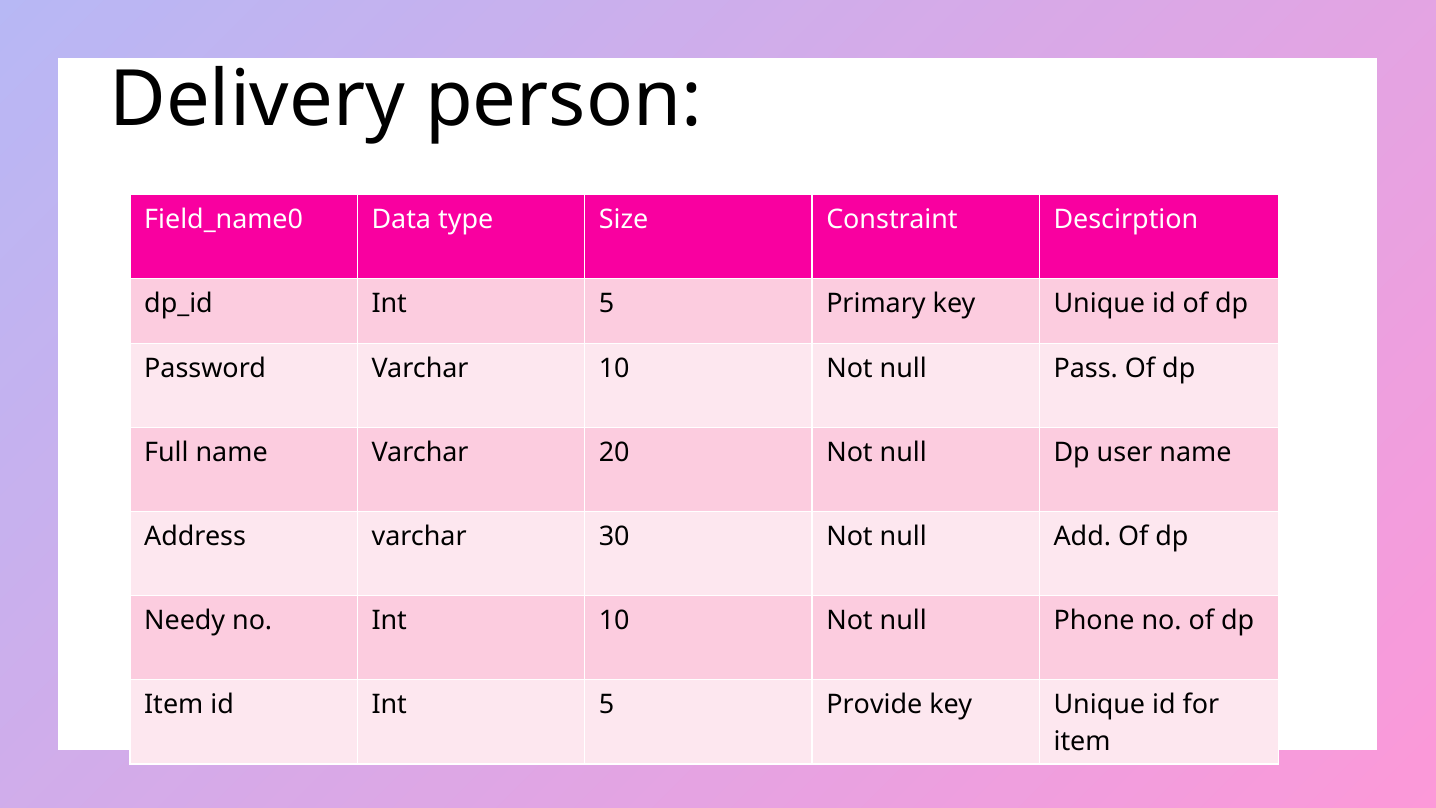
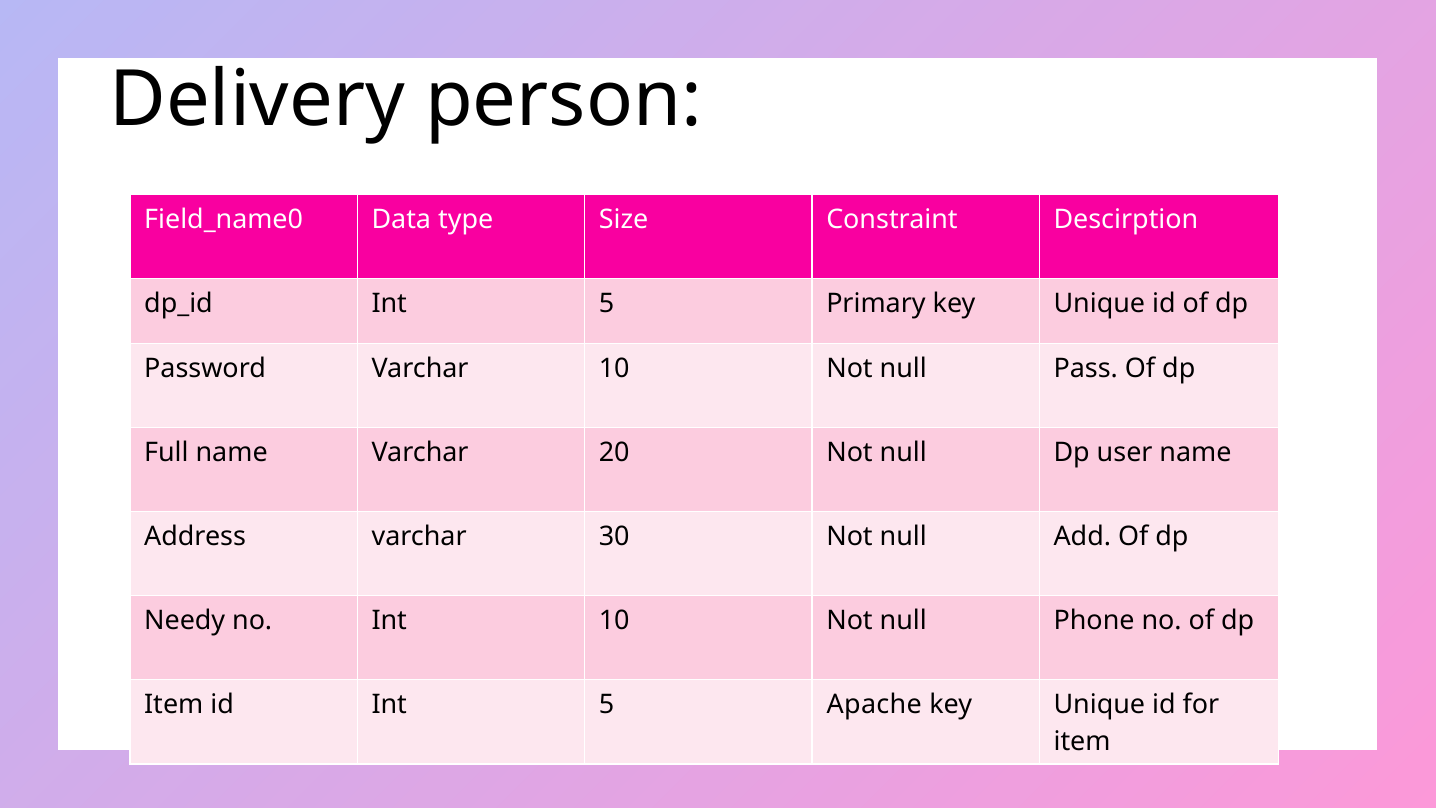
Provide: Provide -> Apache
